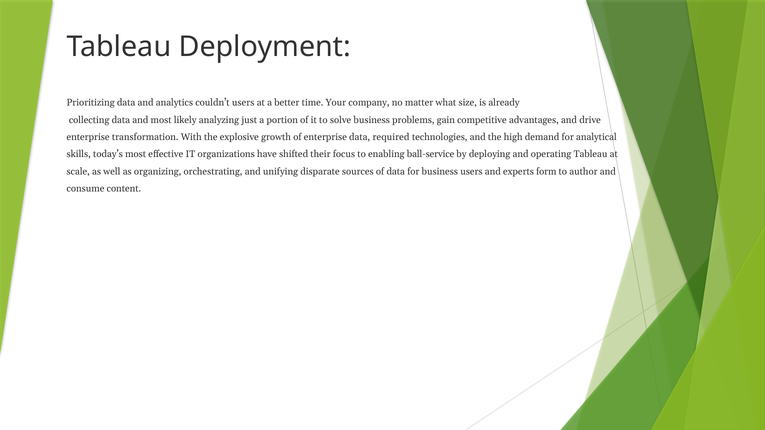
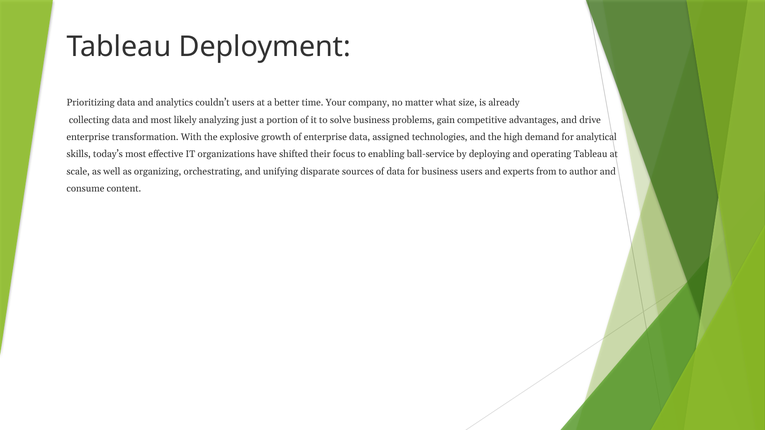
required: required -> assigned
form: form -> from
